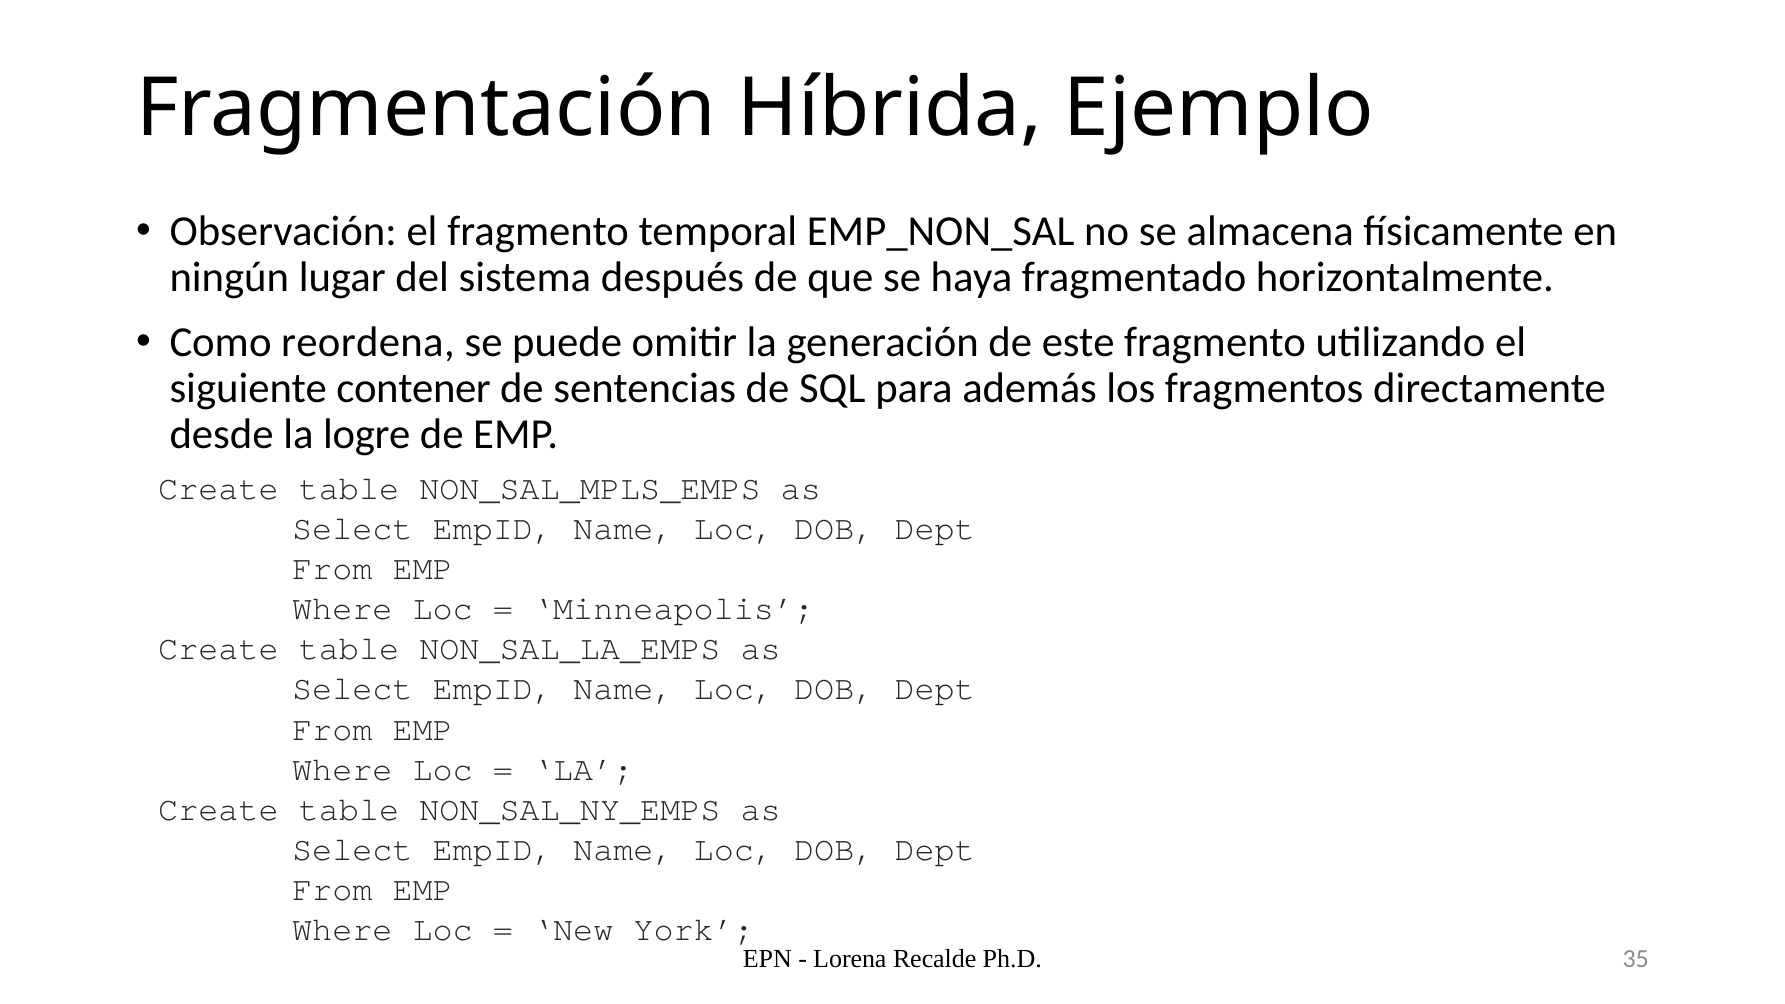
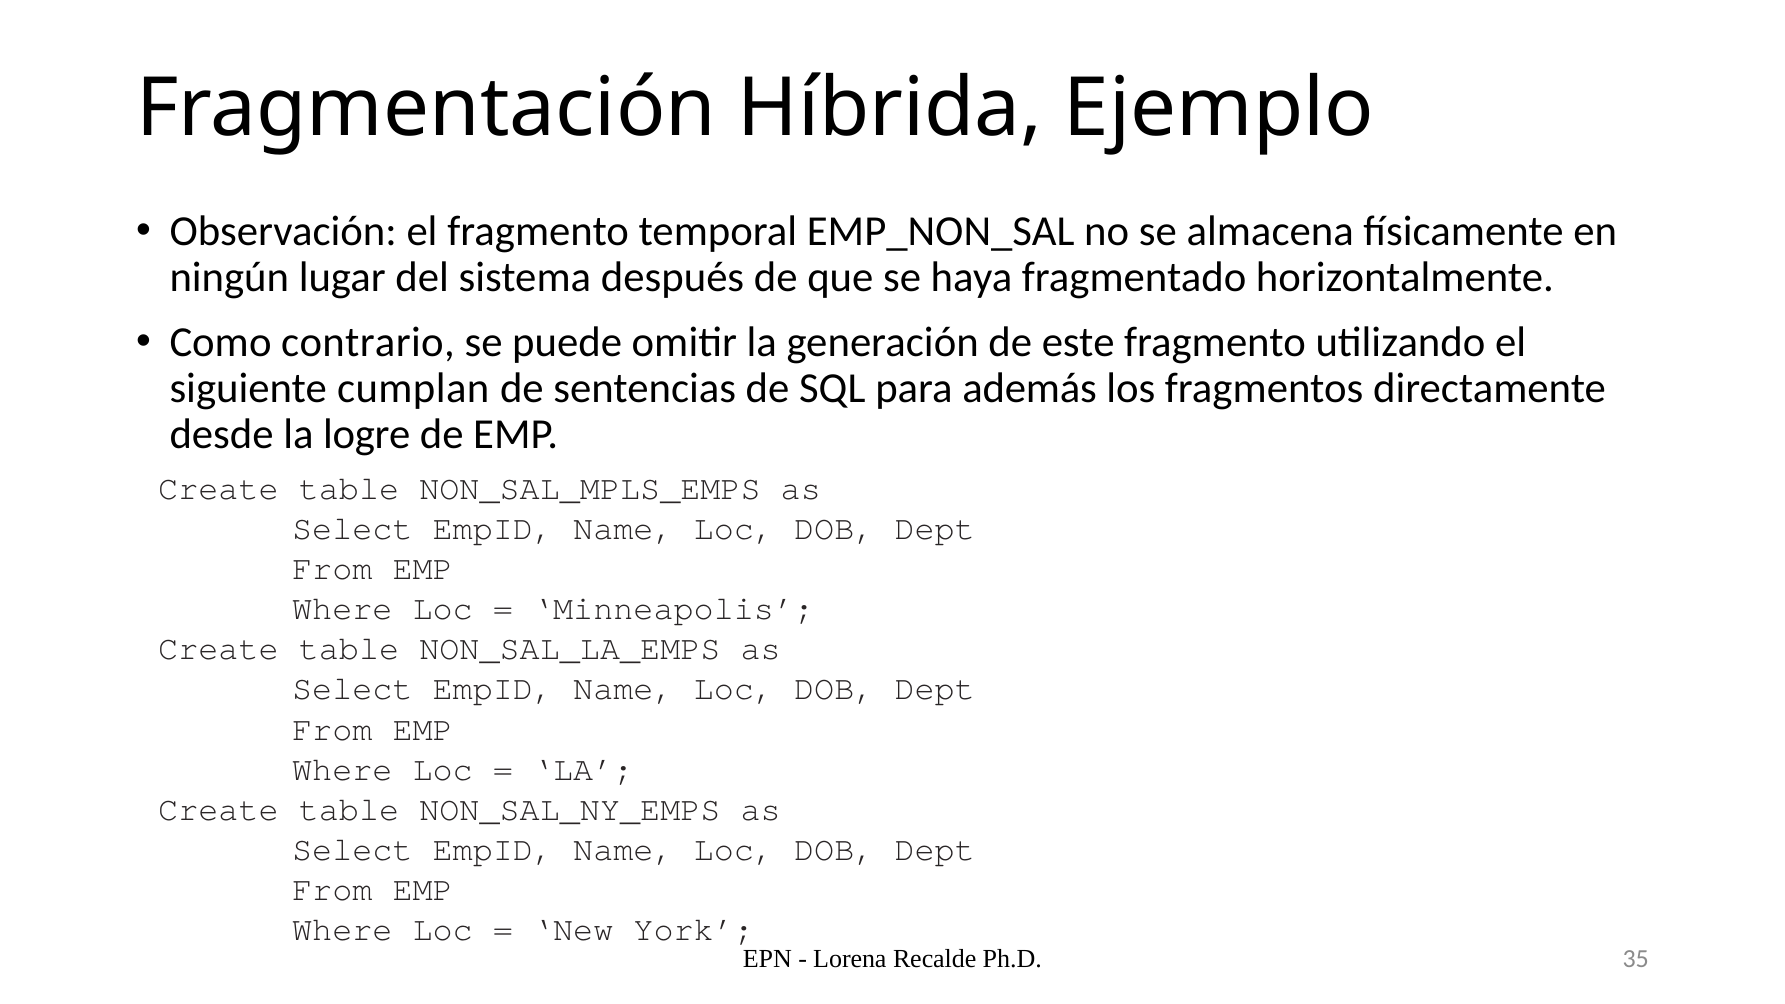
reordena: reordena -> contrario
contener: contener -> cumplan
